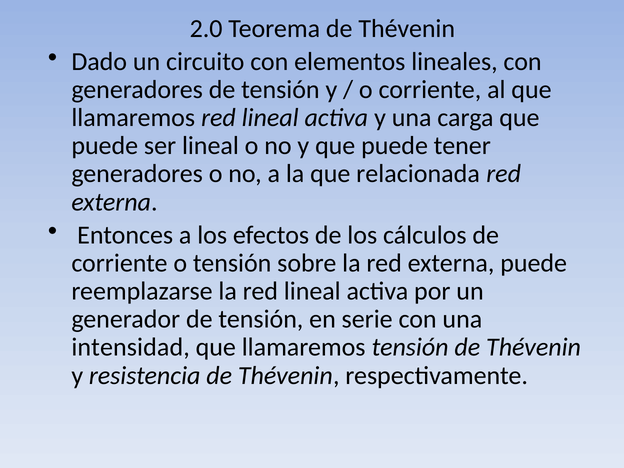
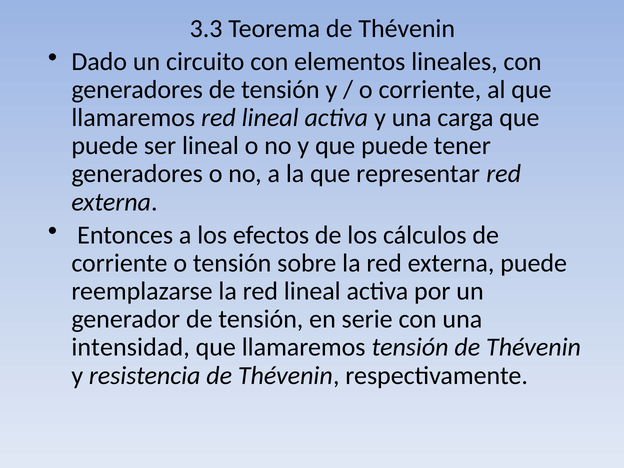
2.0: 2.0 -> 3.3
relacionada: relacionada -> representar
